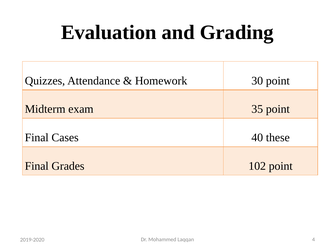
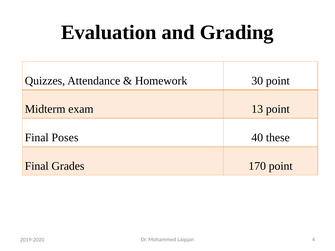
35: 35 -> 13
Cases: Cases -> Poses
102: 102 -> 170
